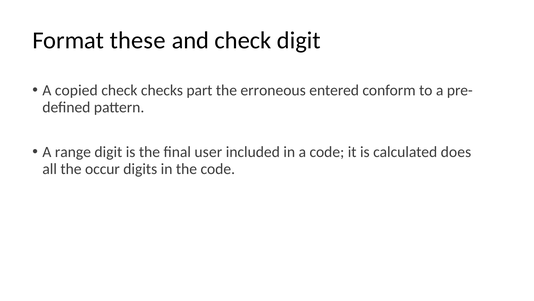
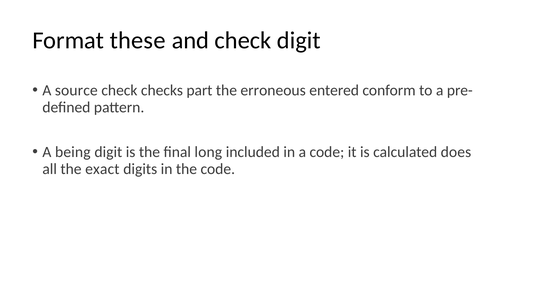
copied: copied -> source
range: range -> being
user: user -> long
occur: occur -> exact
